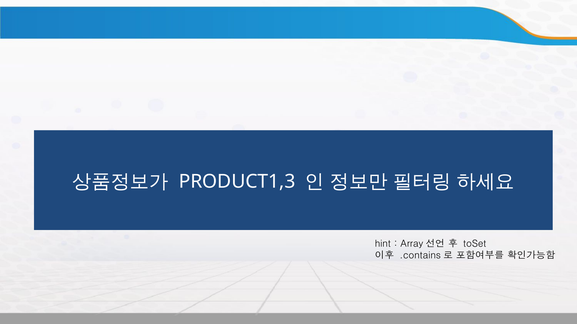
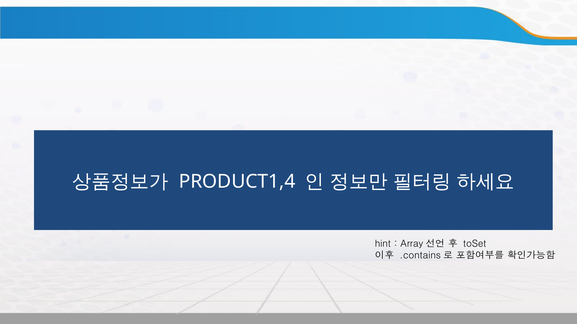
PRODUCT1,3: PRODUCT1,3 -> PRODUCT1,4
